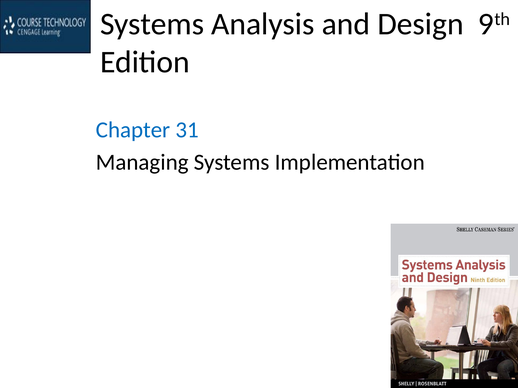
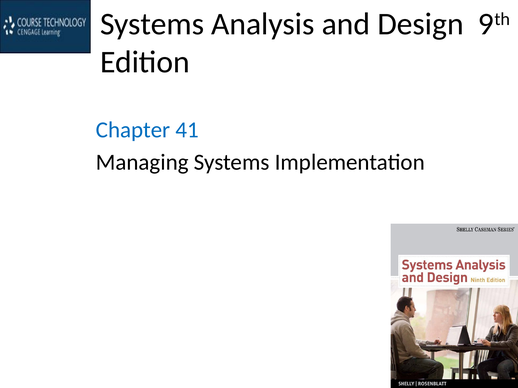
31: 31 -> 41
